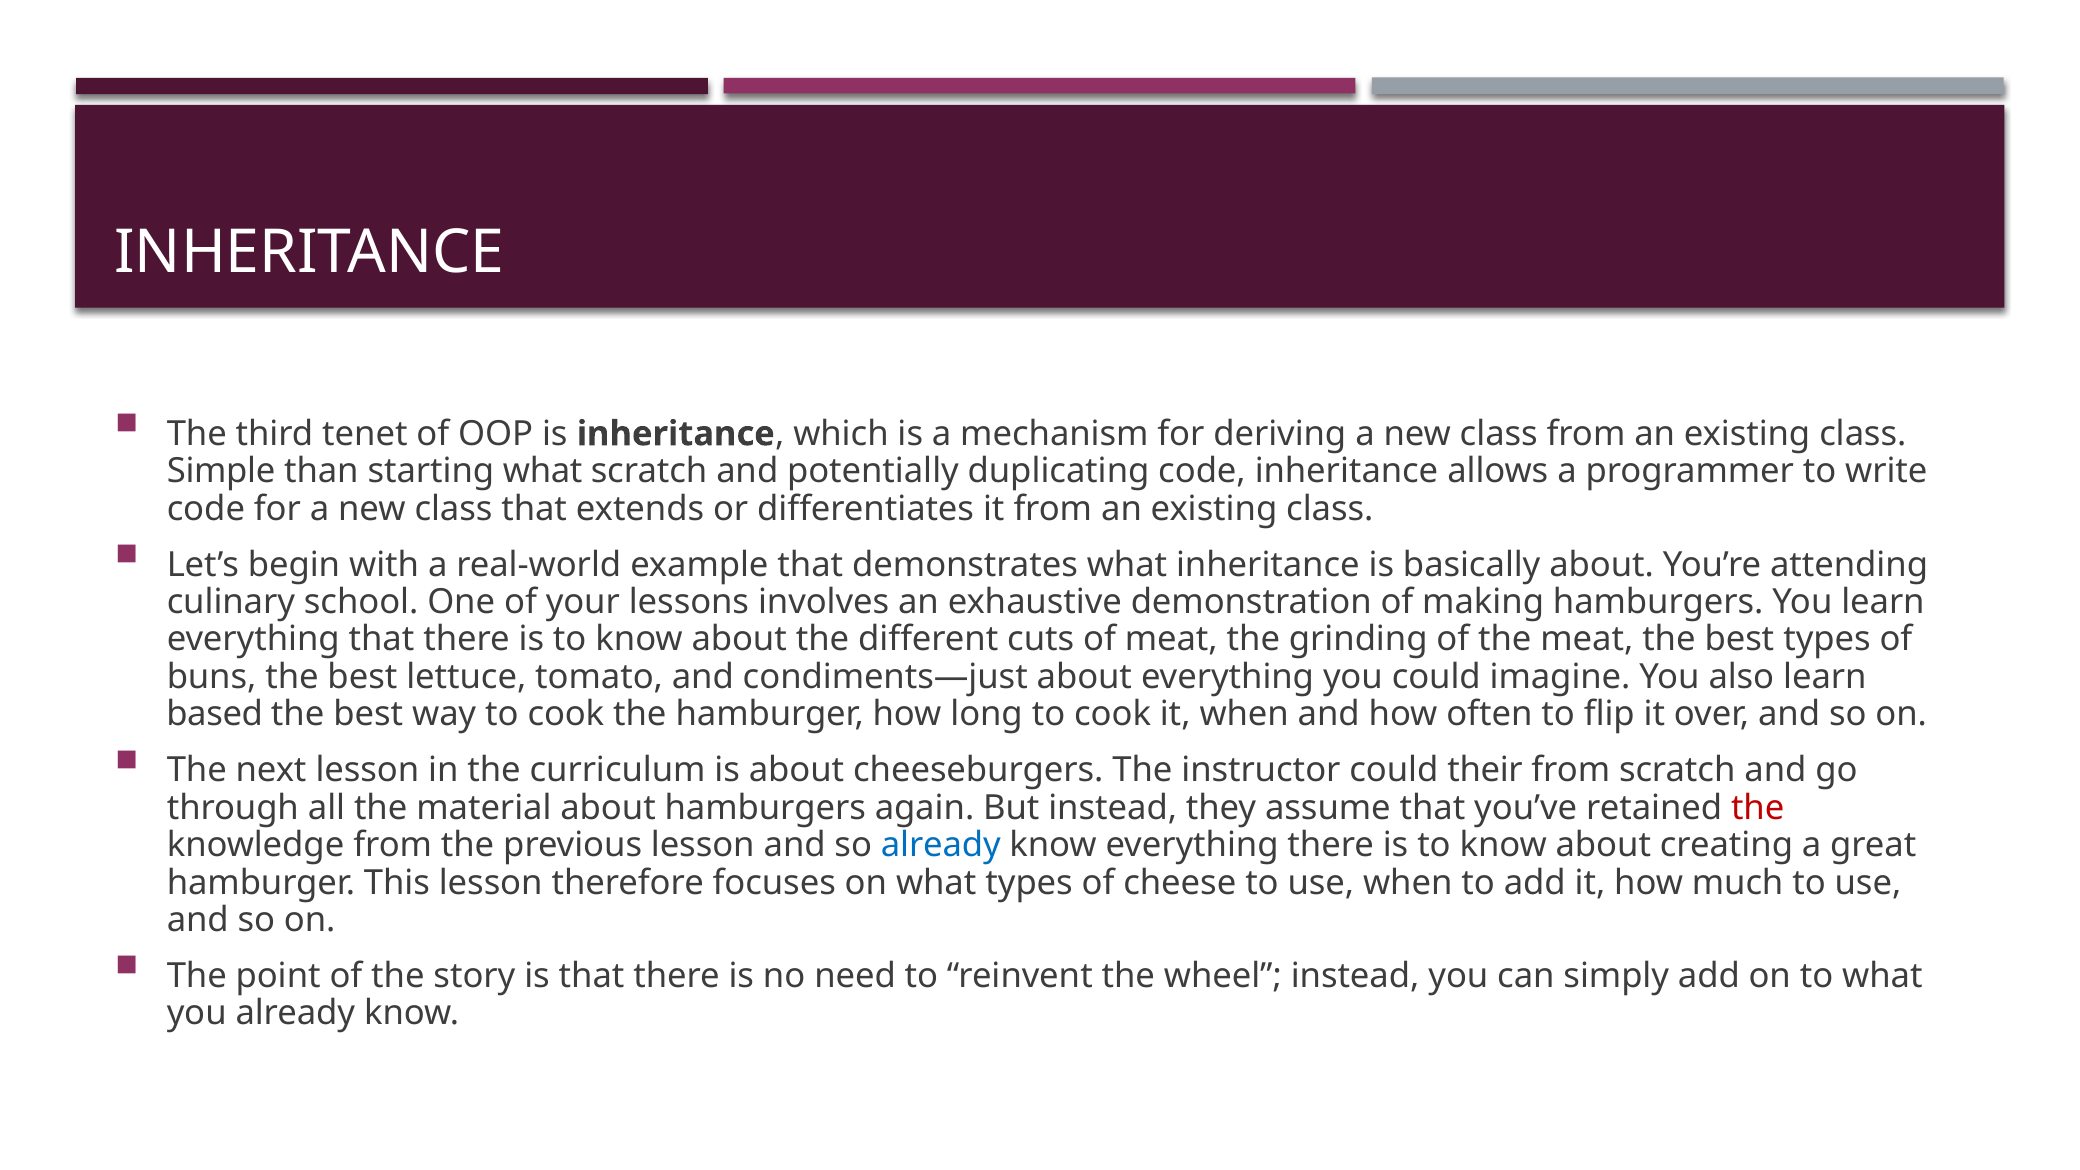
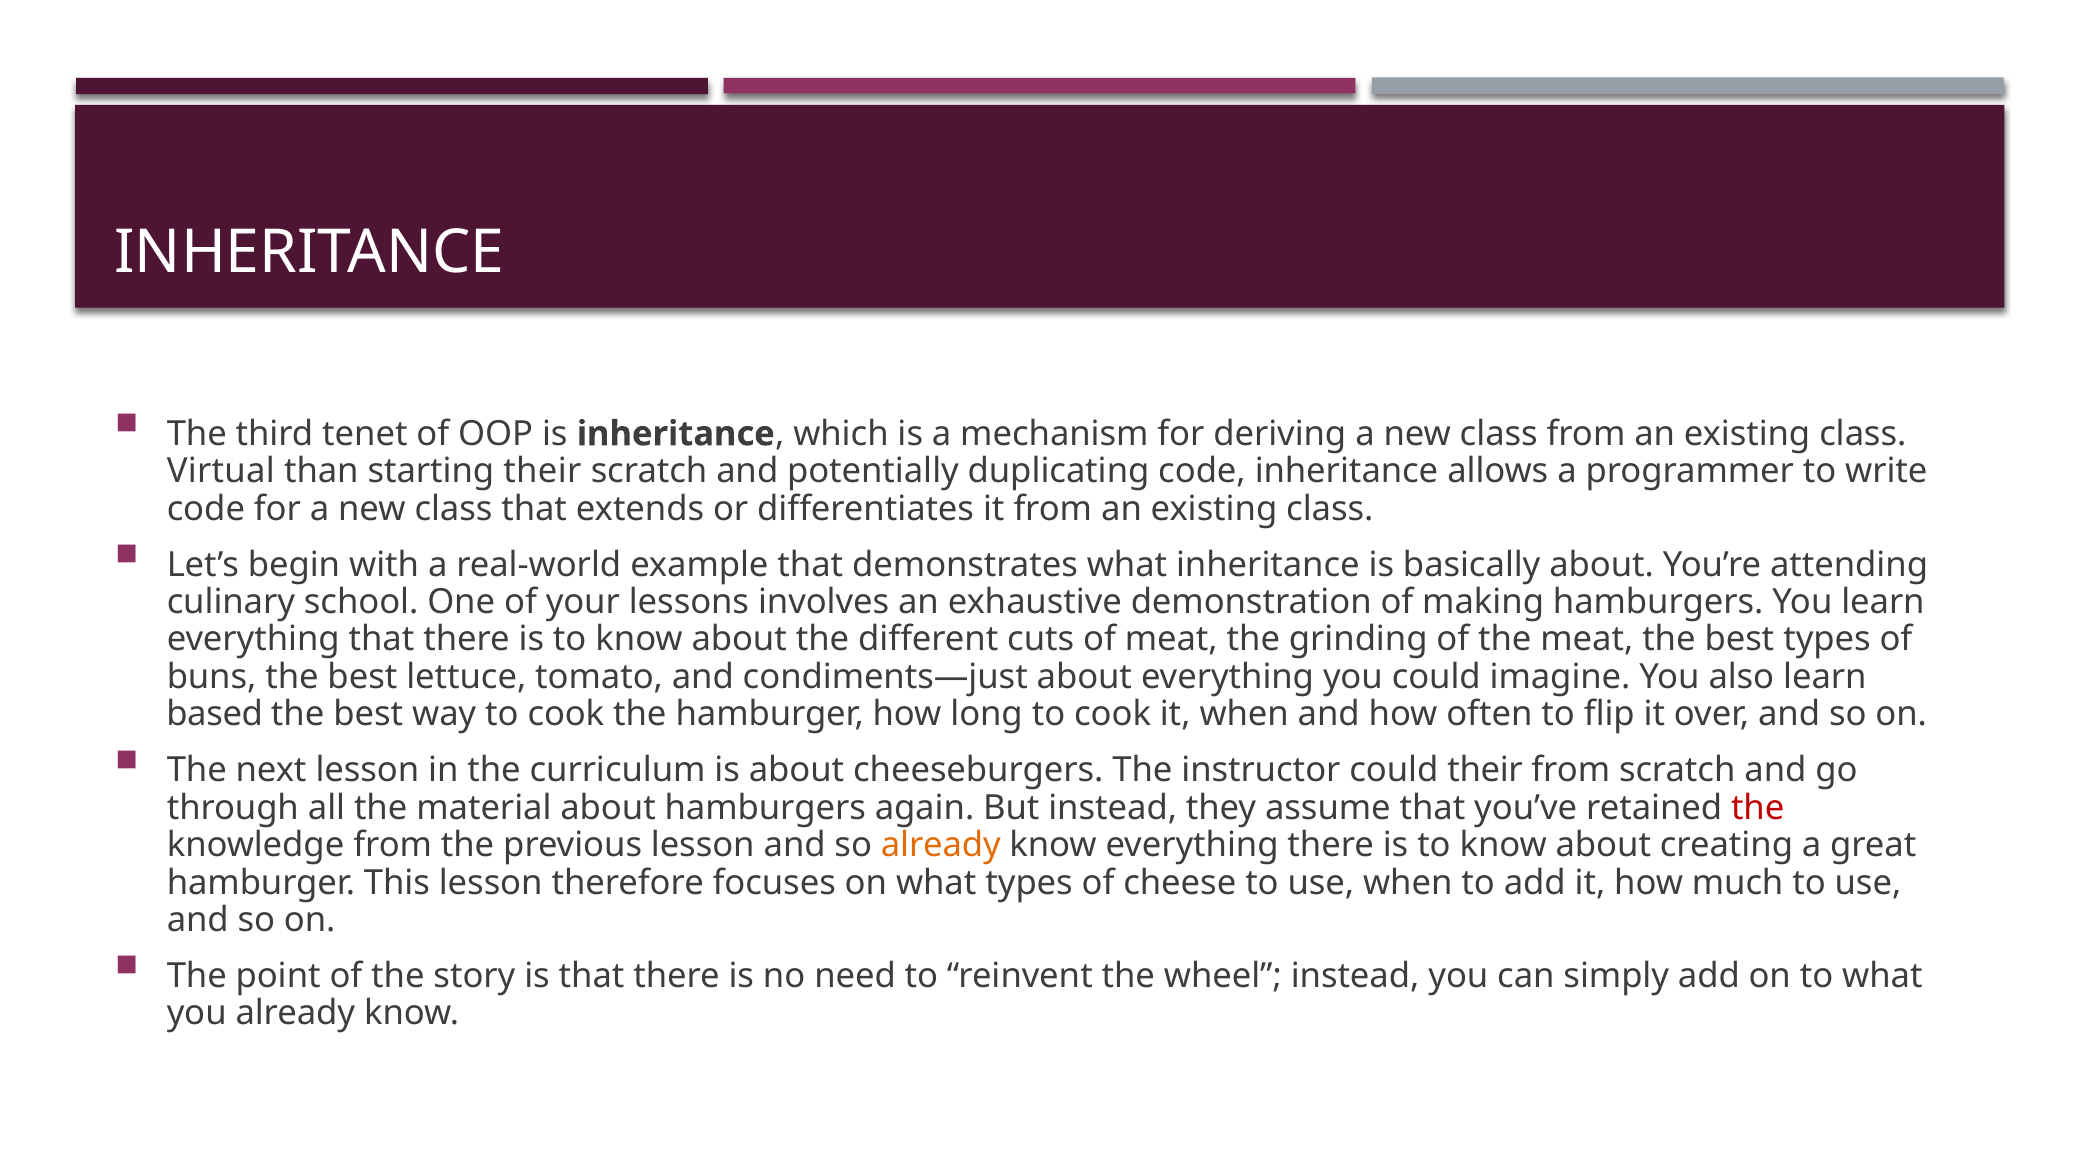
Simple: Simple -> Virtual
starting what: what -> their
already at (941, 845) colour: blue -> orange
